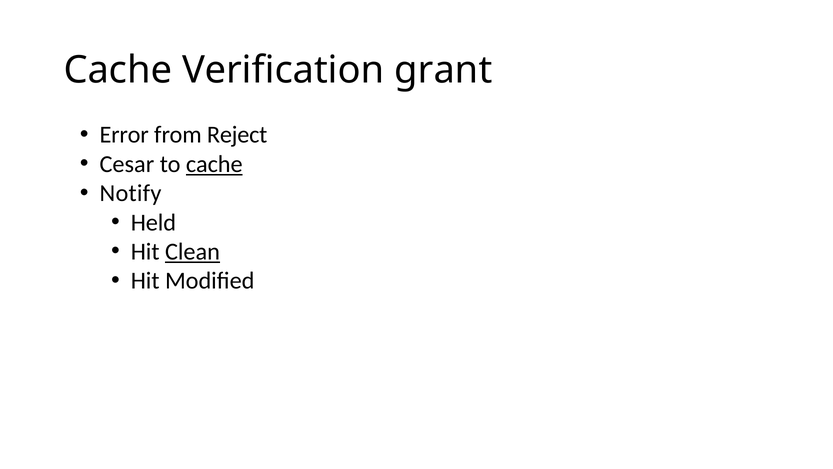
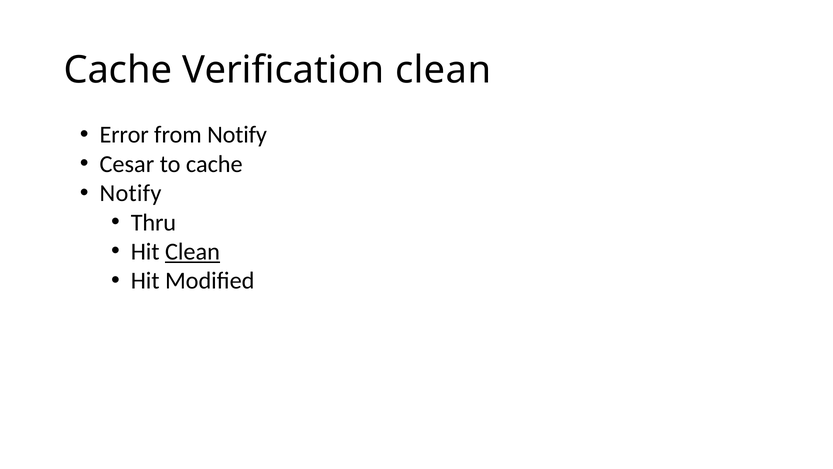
Verification grant: grant -> clean
from Reject: Reject -> Notify
cache at (214, 164) underline: present -> none
Held: Held -> Thru
